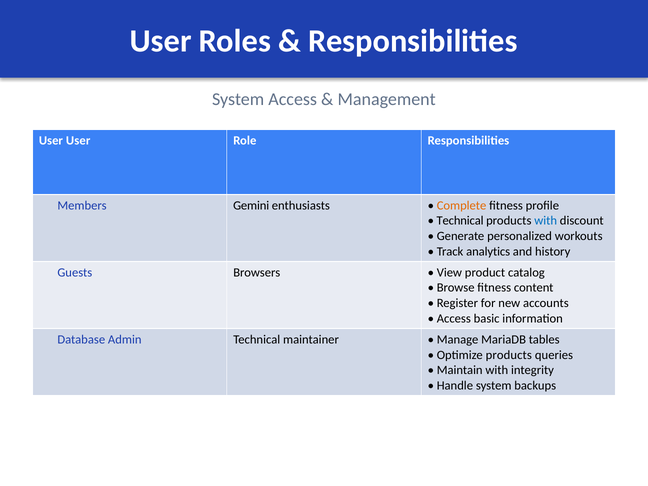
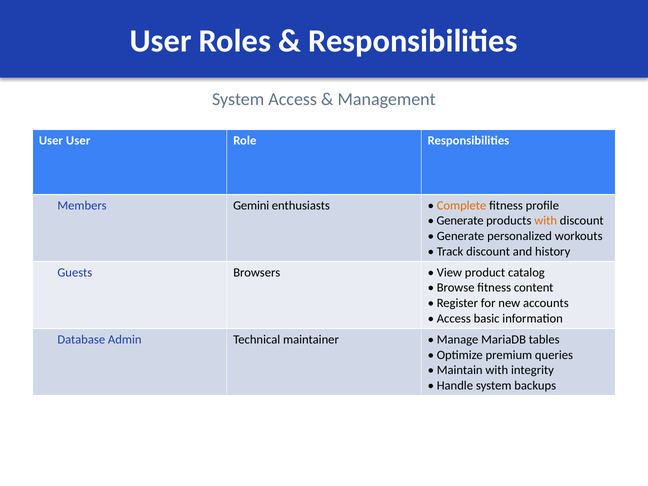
Technical at (460, 221): Technical -> Generate
with at (546, 221) colour: blue -> orange
Track analytics: analytics -> discount
Optimize products: products -> premium
